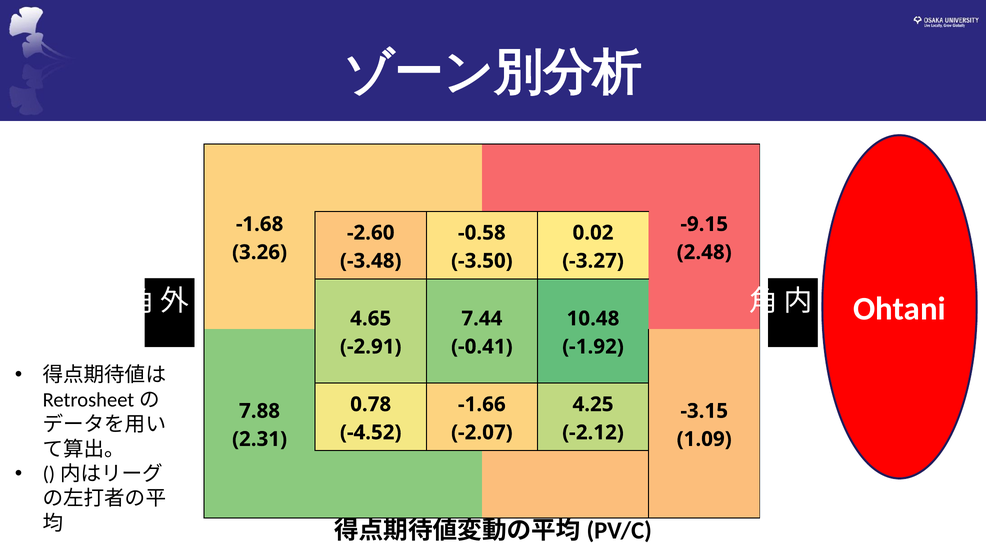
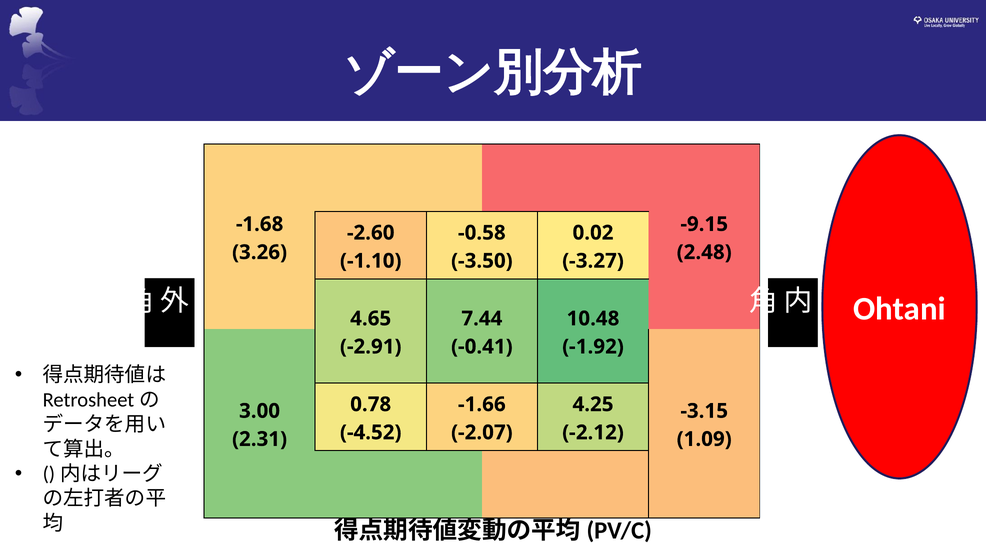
-3.48: -3.48 -> -1.10
7.88: 7.88 -> 3.00
